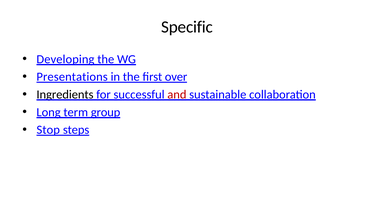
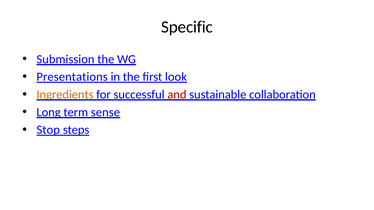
Developing: Developing -> Submission
over: over -> look
Ingredients colour: black -> orange
group: group -> sense
